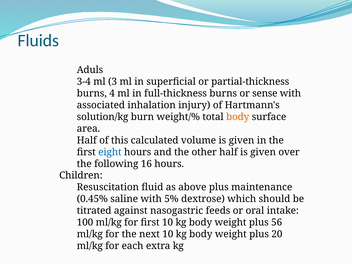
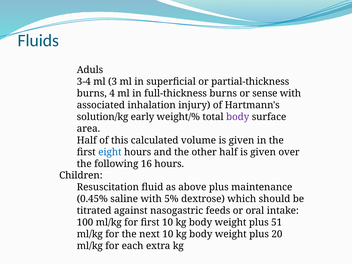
burn: burn -> early
body at (238, 117) colour: orange -> purple
56: 56 -> 51
